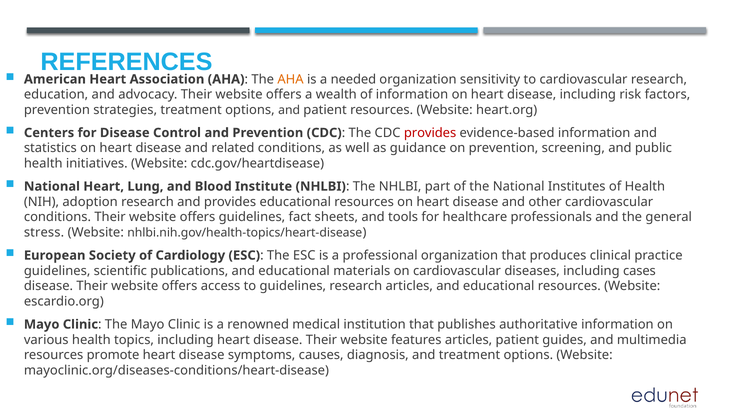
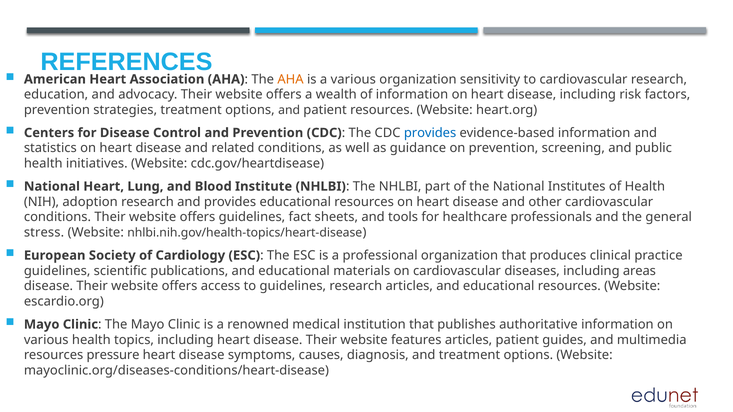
a needed: needed -> various
provides at (430, 133) colour: red -> blue
cases: cases -> areas
promote: promote -> pressure
